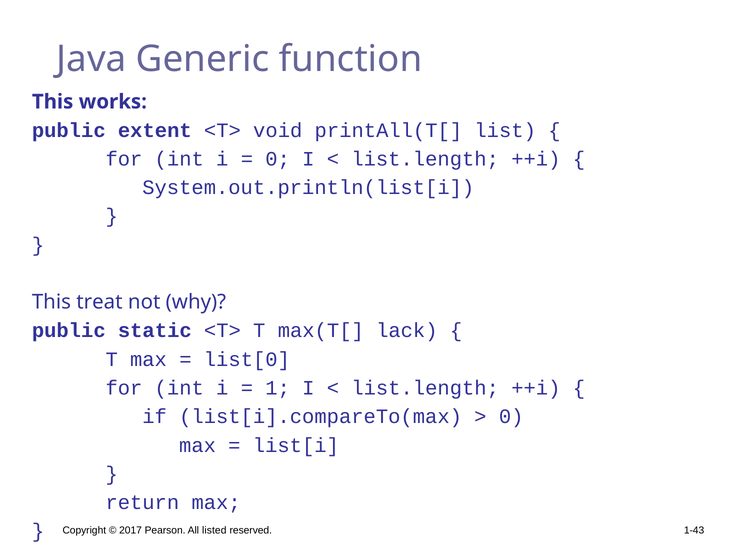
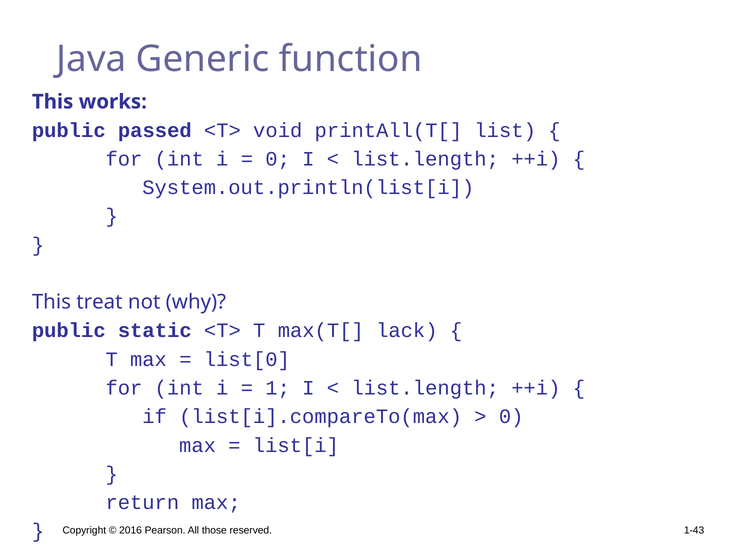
extent: extent -> passed
2017: 2017 -> 2016
listed: listed -> those
